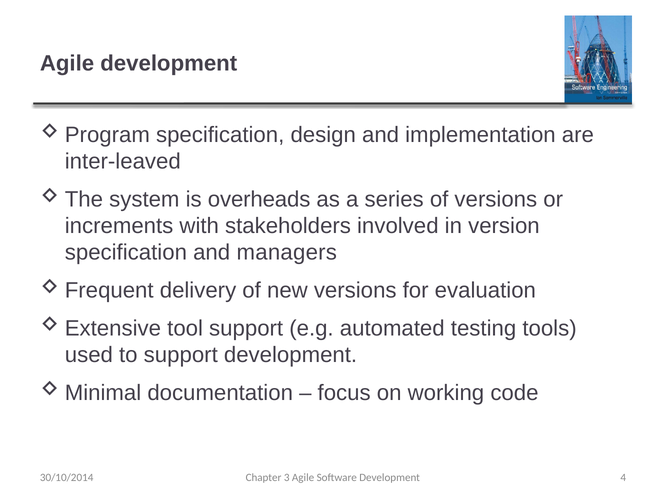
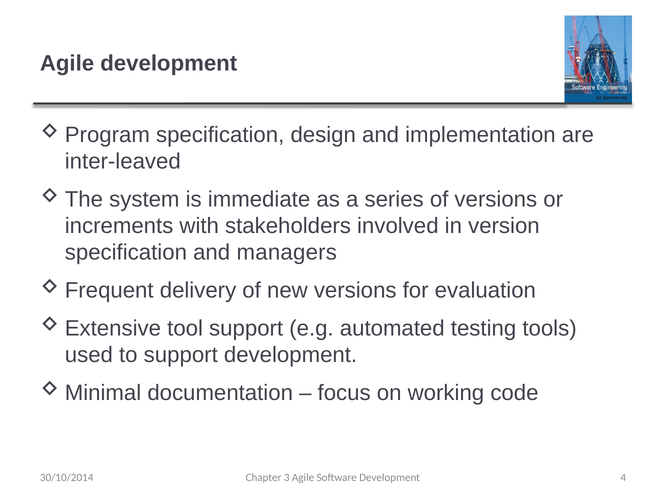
overheads: overheads -> immediate
